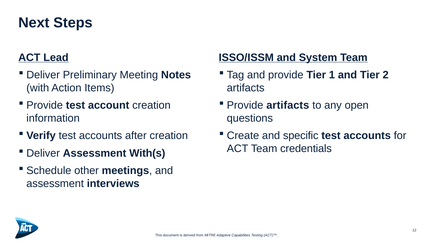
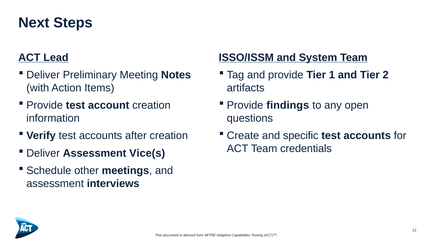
Provide artifacts: artifacts -> findings
With(s: With(s -> Vice(s
